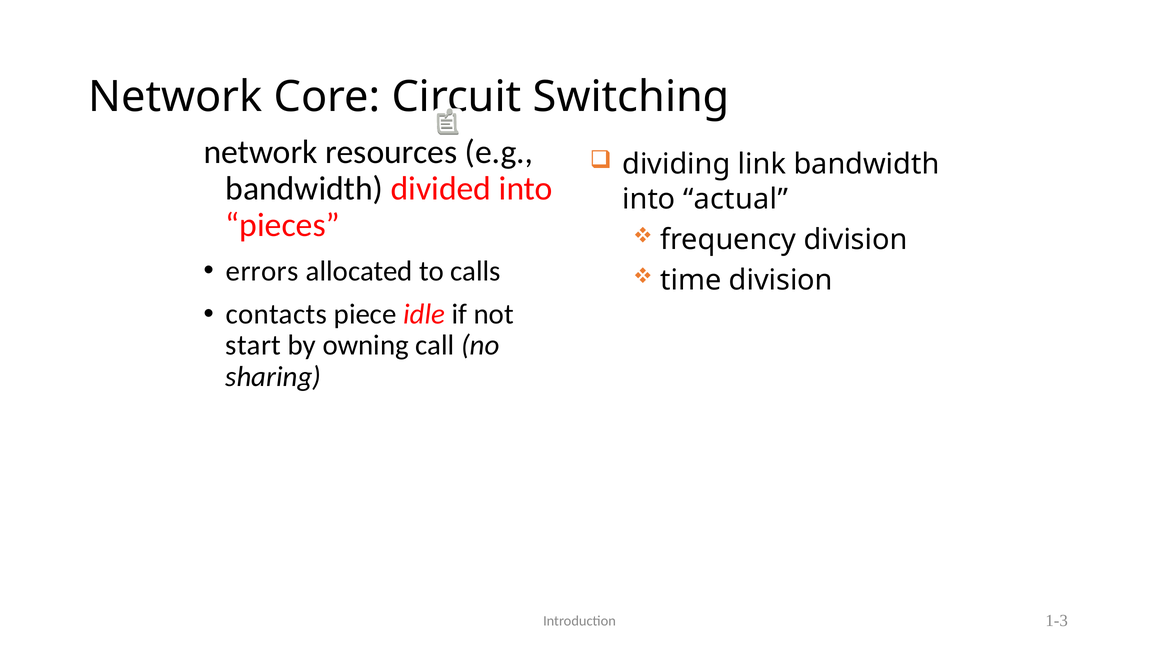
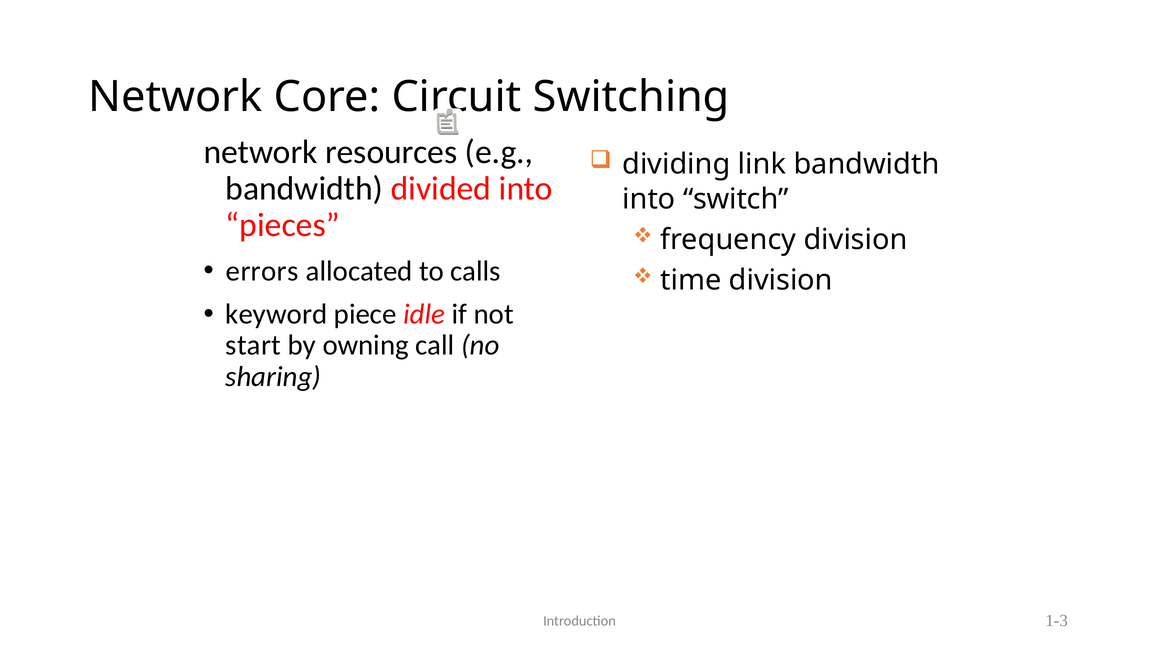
actual: actual -> switch
contacts: contacts -> keyword
